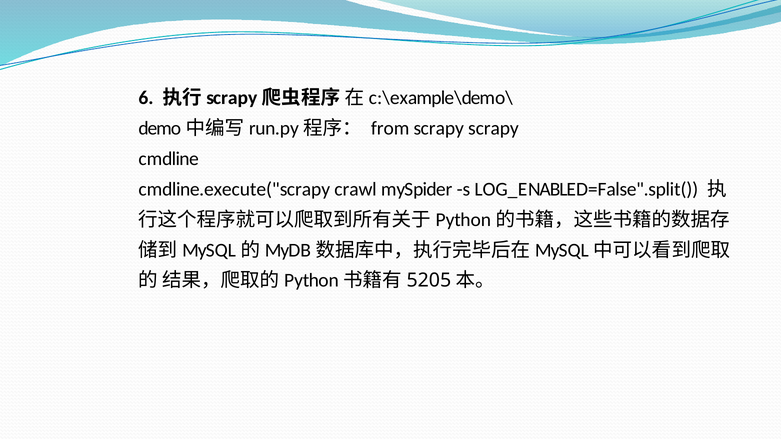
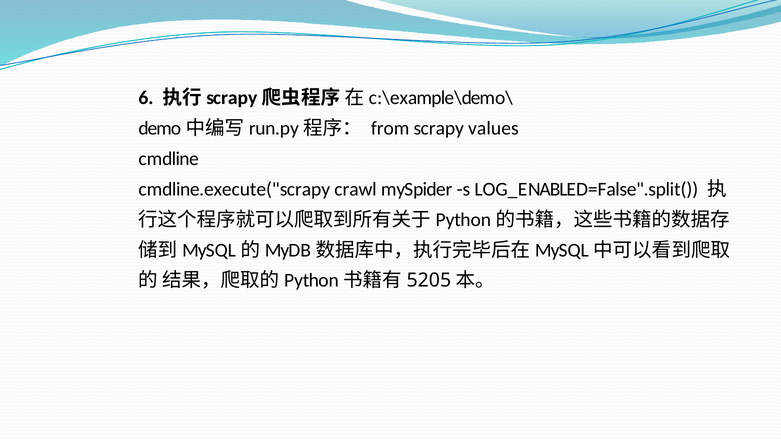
scrapy scrapy: scrapy -> values
